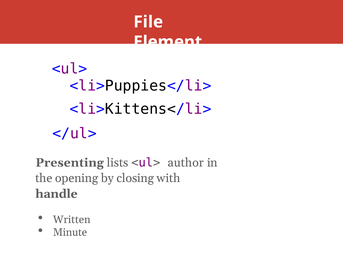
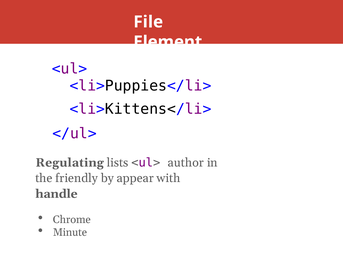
Presenting: Presenting -> Regulating
opening: opening -> friendly
closing: closing -> appear
Written: Written -> Chrome
